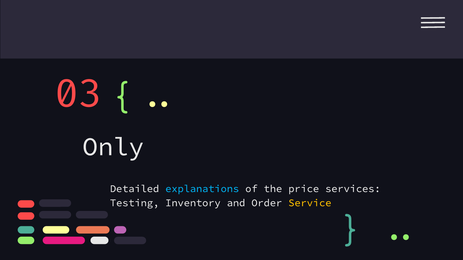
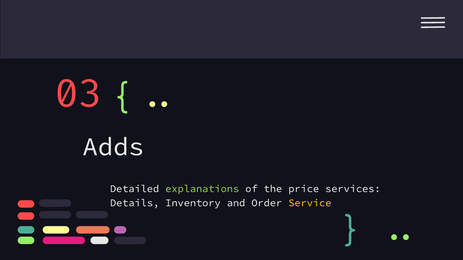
Only: Only -> Adds
explanations colour: light blue -> light green
Testing: Testing -> Details
